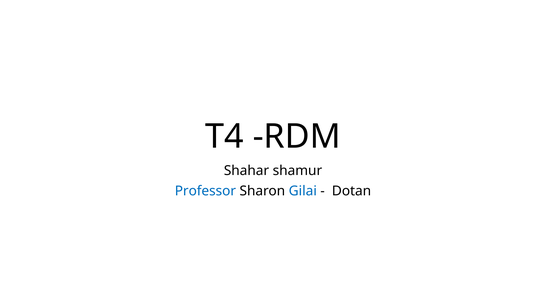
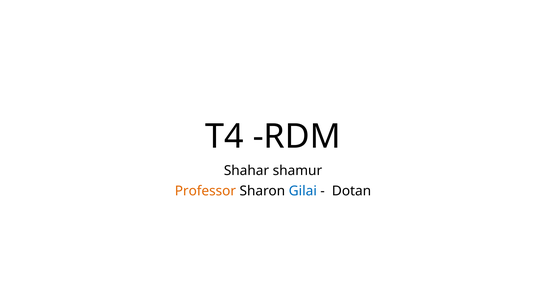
Professor colour: blue -> orange
